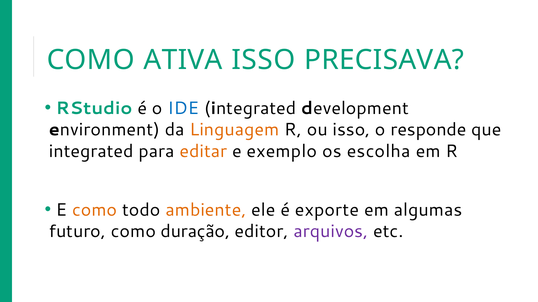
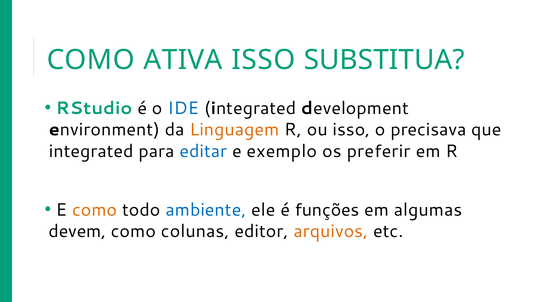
PRECISAVA: PRECISAVA -> SUBSTITUA
responde: responde -> precisava
editar colour: orange -> blue
escolha: escolha -> preferir
ambiente colour: orange -> blue
exporte: exporte -> funções
futuro: futuro -> devem
duração: duração -> colunas
arquivos colour: purple -> orange
